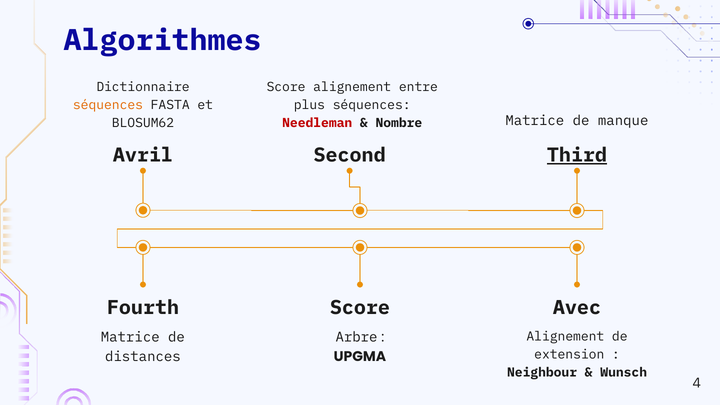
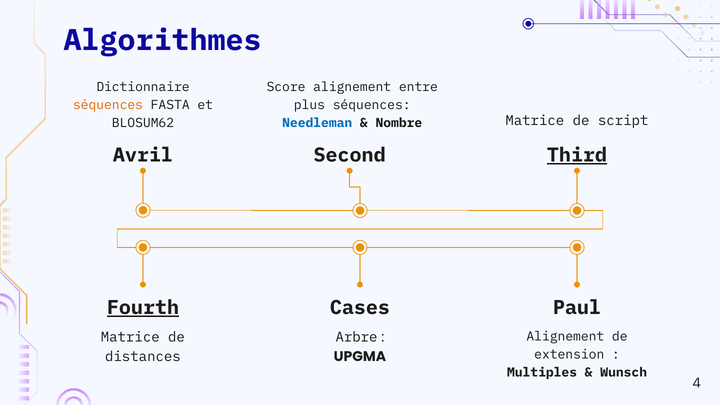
Needleman colour: red -> blue
manque: manque -> script
Fourth underline: none -> present
Score at (360, 308): Score -> Cases
Avec: Avec -> Paul
Neighbour: Neighbour -> Multiples
